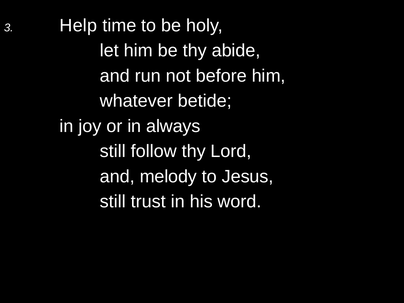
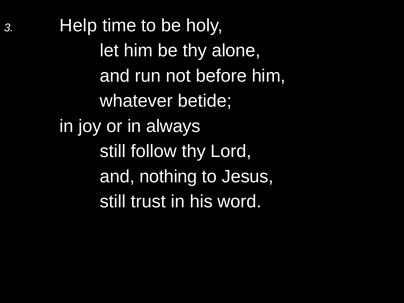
abide: abide -> alone
melody: melody -> nothing
